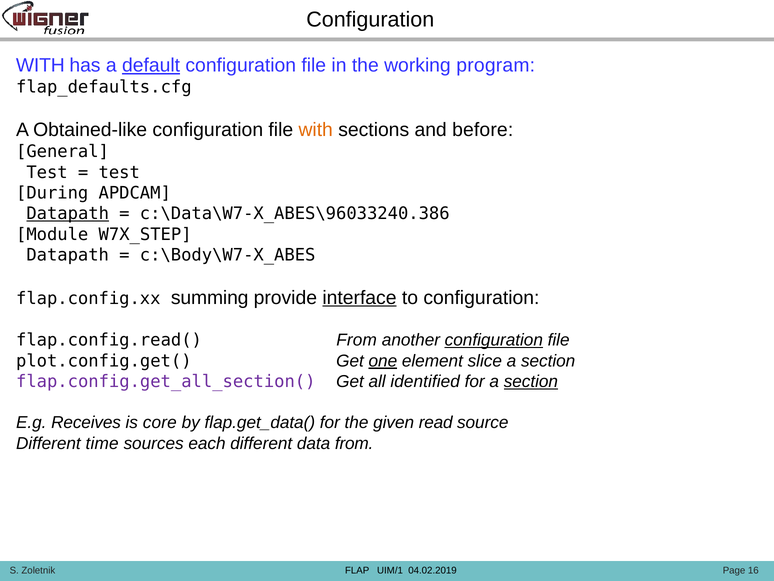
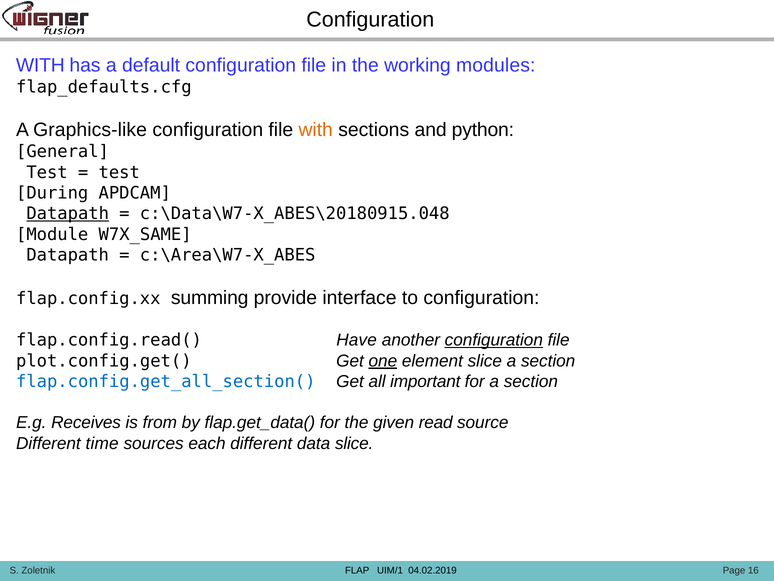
default underline: present -> none
program: program -> modules
Obtained-like: Obtained-like -> Graphics-like
before: before -> python
c:\Data\W7-X_ABES\96033240.386: c:\Data\W7-X_ABES\96033240.386 -> c:\Data\W7-X_ABES\20180915.048
W7X_STEP: W7X_STEP -> W7X_SAME
c:\Body\W7-X_ABES: c:\Body\W7-X_ABES -> c:\Area\W7-X_ABES
interface underline: present -> none
flap.config.read( From: From -> Have
flap.config.get_all_section( colour: purple -> blue
identified: identified -> important
section at (531, 381) underline: present -> none
core: core -> from
data from: from -> slice
